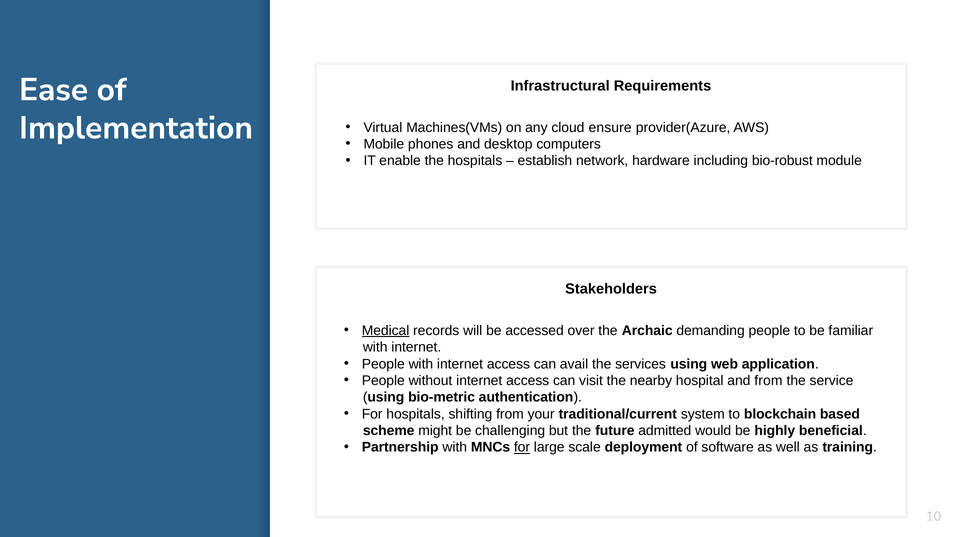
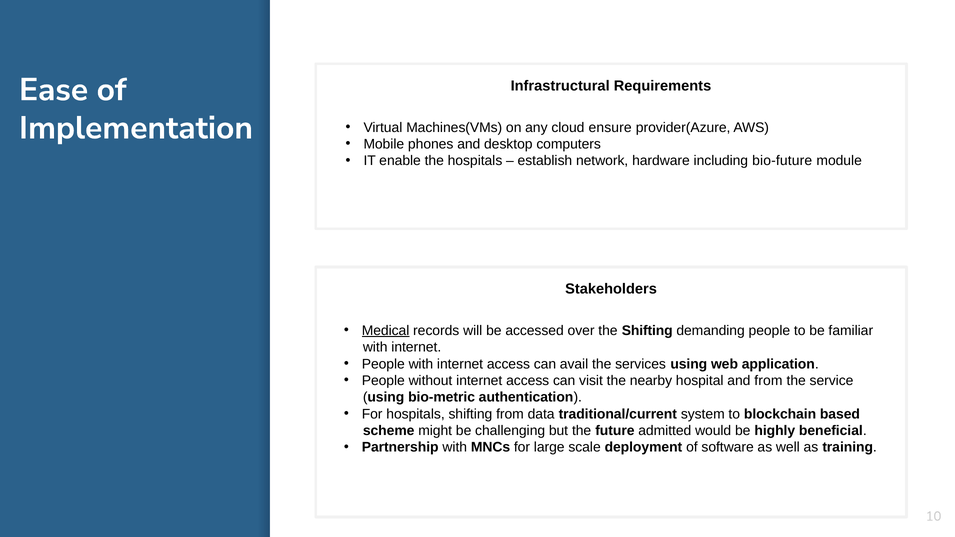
bio-robust: bio-robust -> bio-future
the Archaic: Archaic -> Shifting
your: your -> data
for at (522, 448) underline: present -> none
